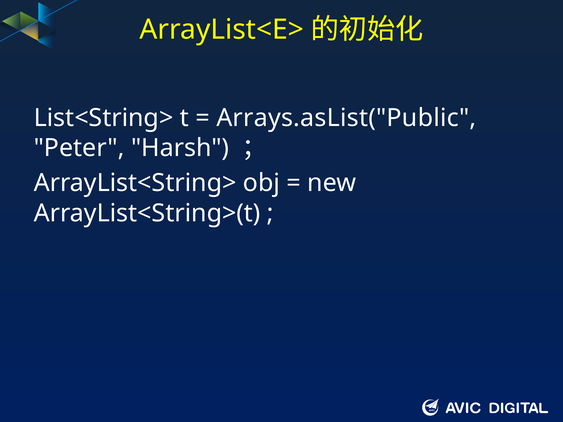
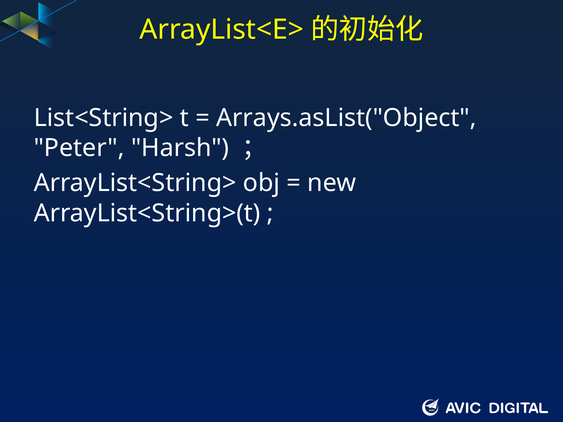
Arrays.asList("Public: Arrays.asList("Public -> Arrays.asList("Object
